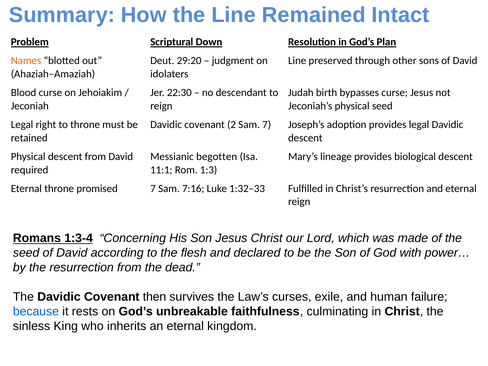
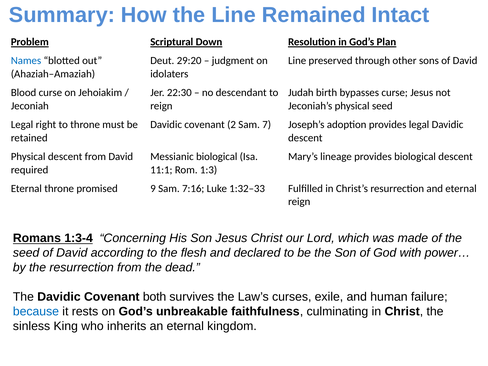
Names colour: orange -> blue
Messianic begotten: begotten -> biological
promised 7: 7 -> 9
then: then -> both
